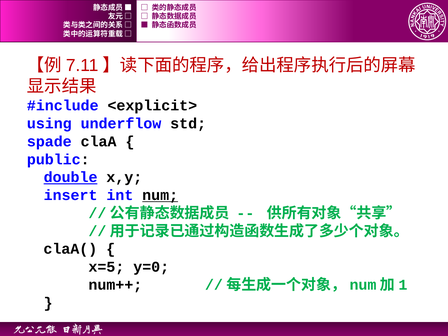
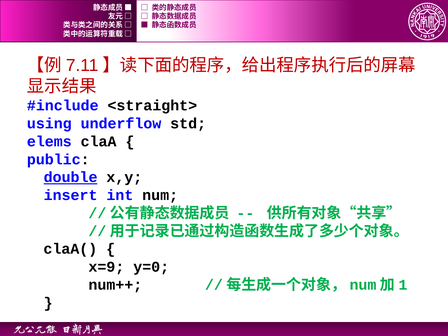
<explicit>: <explicit> -> <straight>
spade: spade -> elems
num underline: present -> none
x=5: x=5 -> x=9
